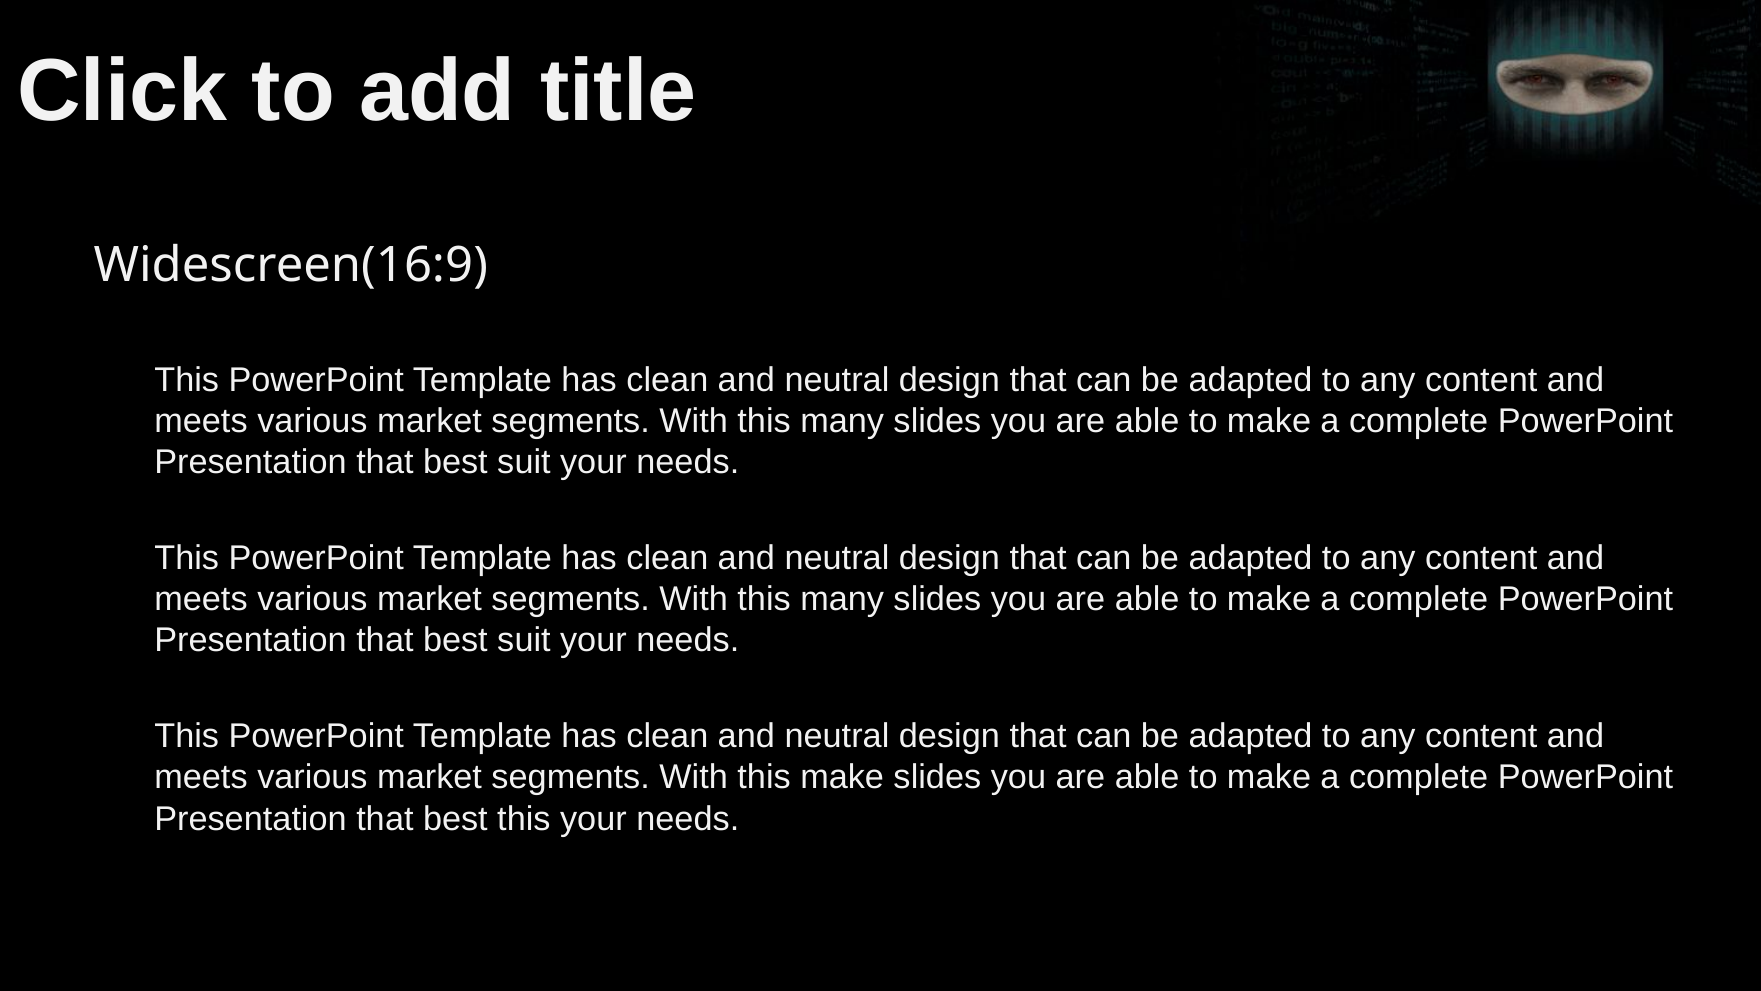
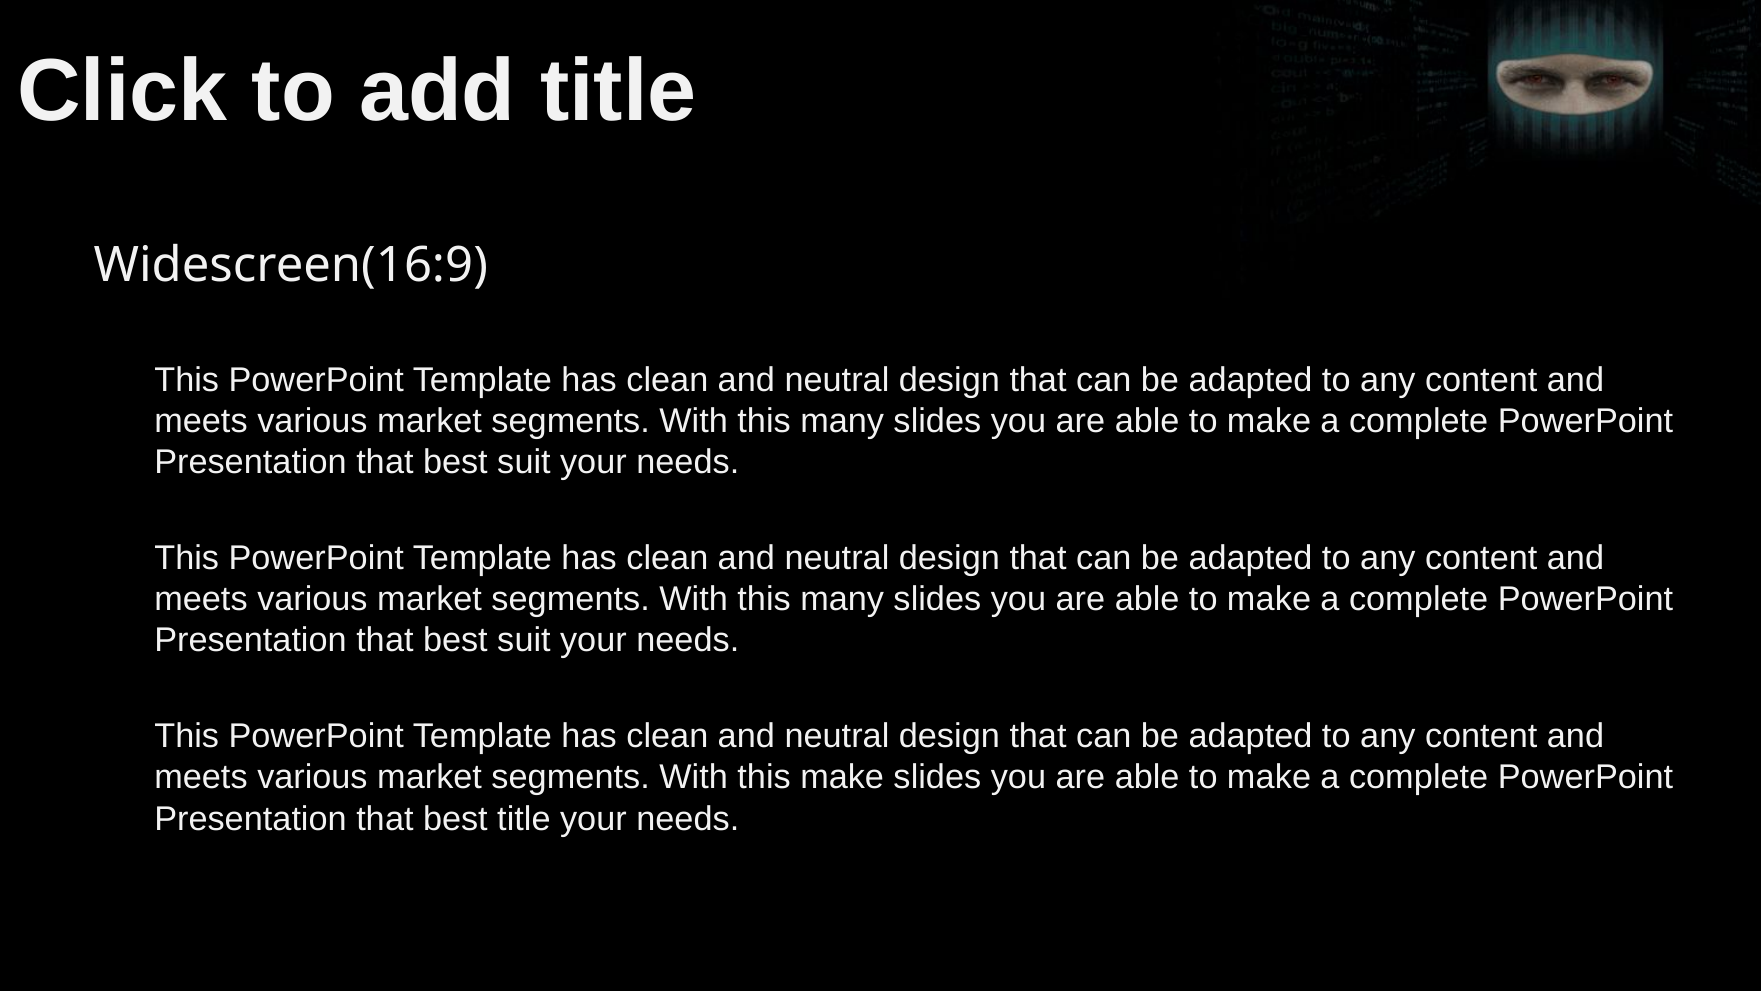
best this: this -> title
